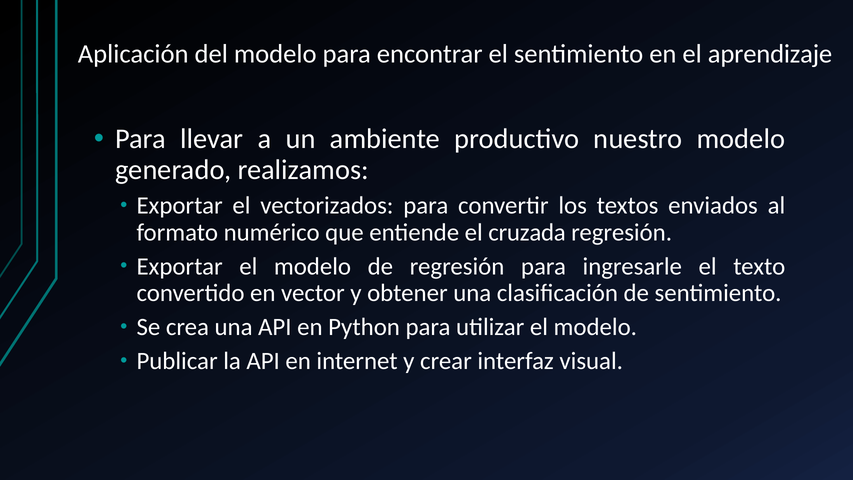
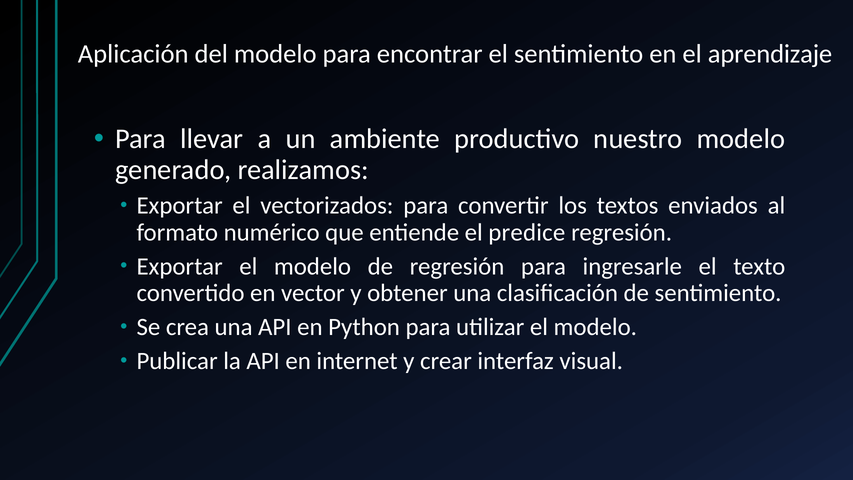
cruzada: cruzada -> predice
